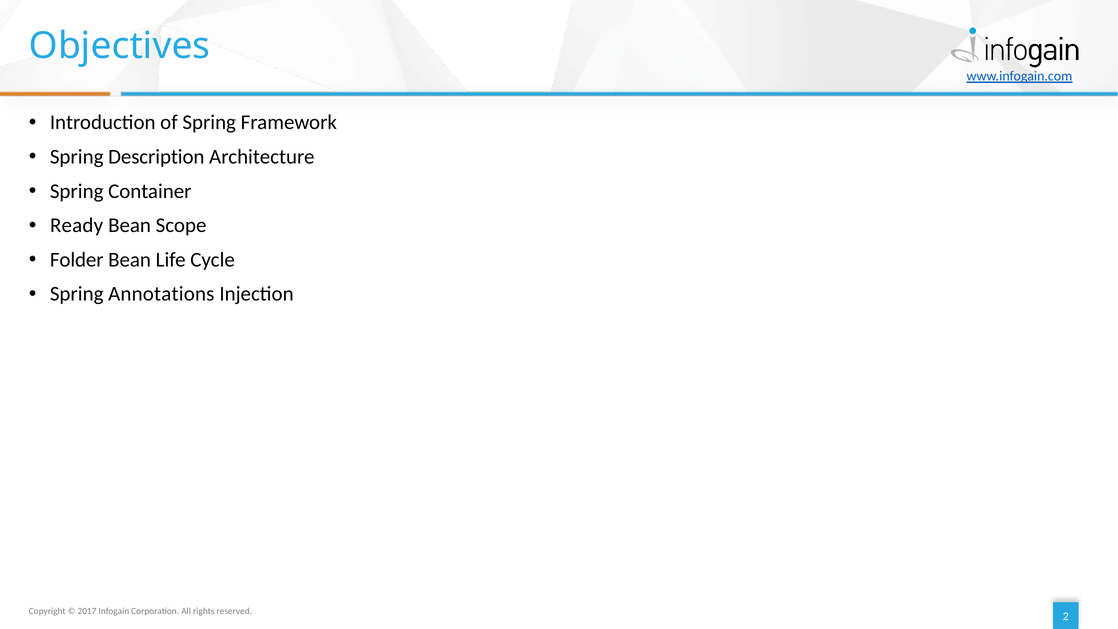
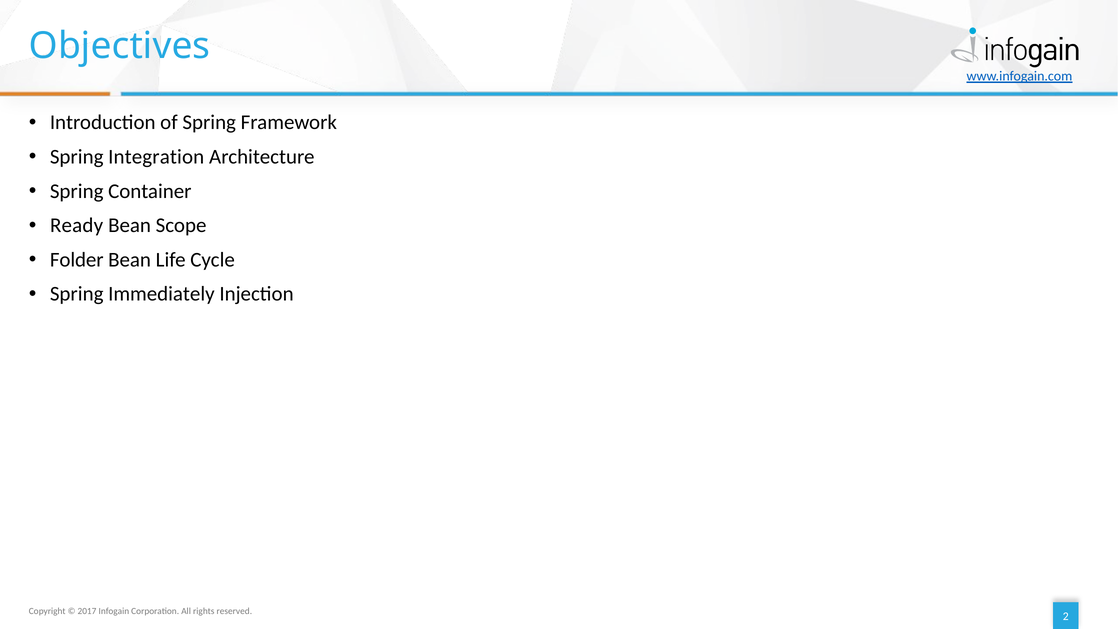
Description: Description -> Integration
Annotations: Annotations -> Immediately
